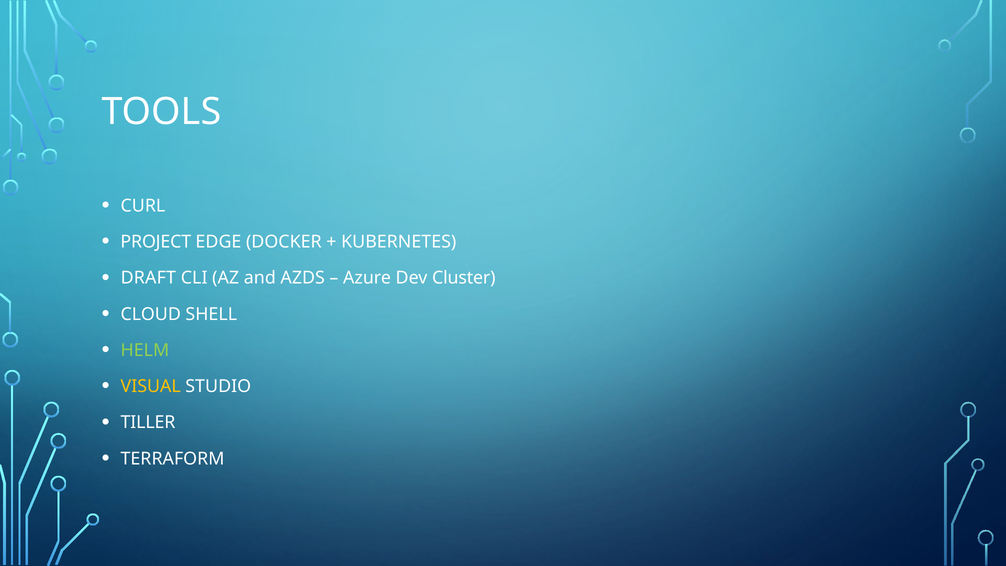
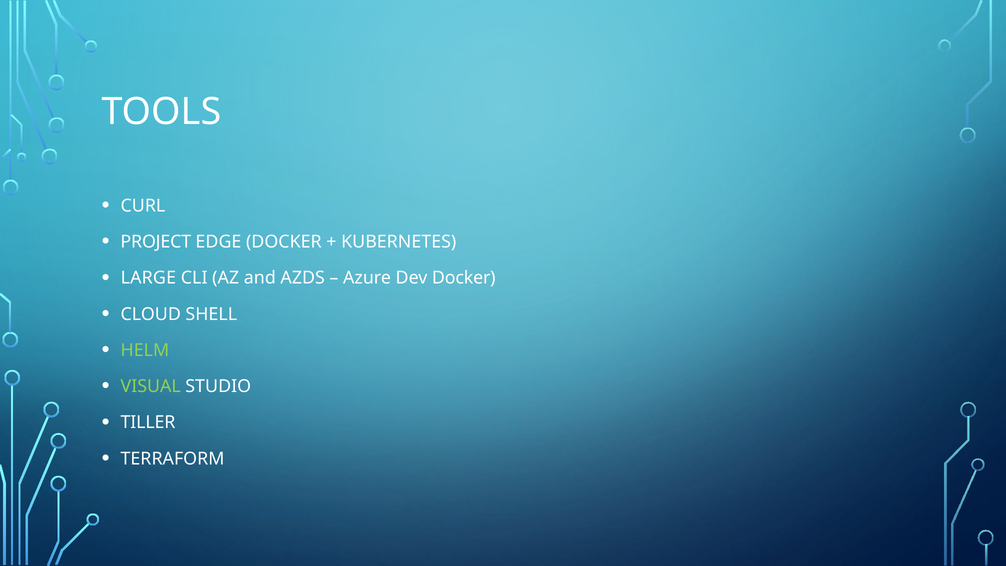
DRAFT: DRAFT -> LARGE
Dev Cluster: Cluster -> Docker
VISUAL colour: yellow -> light green
